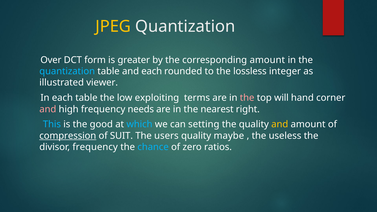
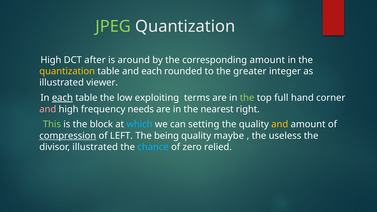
JPEG colour: yellow -> light green
Over at (51, 60): Over -> High
form: form -> after
greater: greater -> around
quantization at (67, 71) colour: light blue -> yellow
lossless: lossless -> greater
each at (62, 98) underline: none -> present
the at (247, 98) colour: pink -> light green
will: will -> full
This colour: light blue -> light green
good: good -> block
SUIT: SUIT -> LEFT
users: users -> being
divisor frequency: frequency -> illustrated
ratios: ratios -> relied
